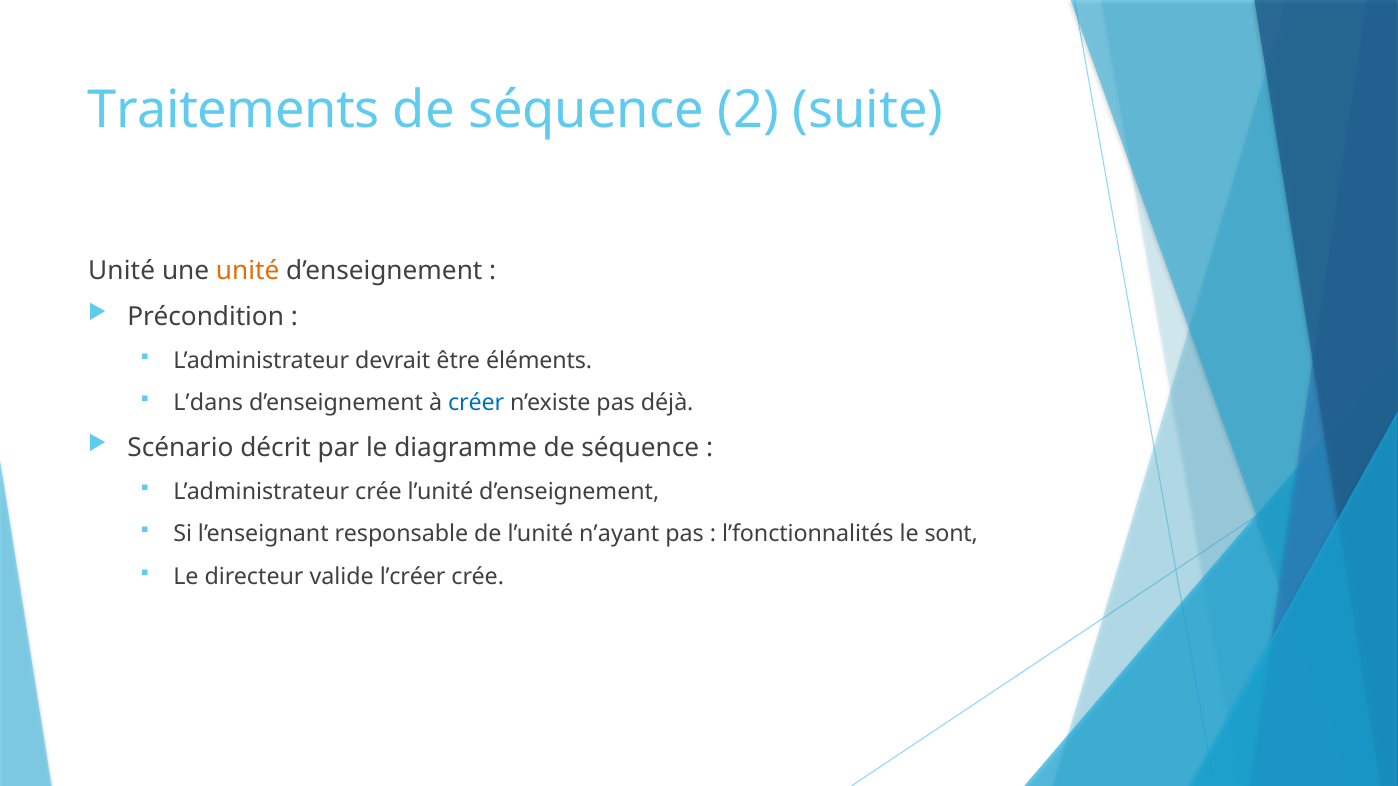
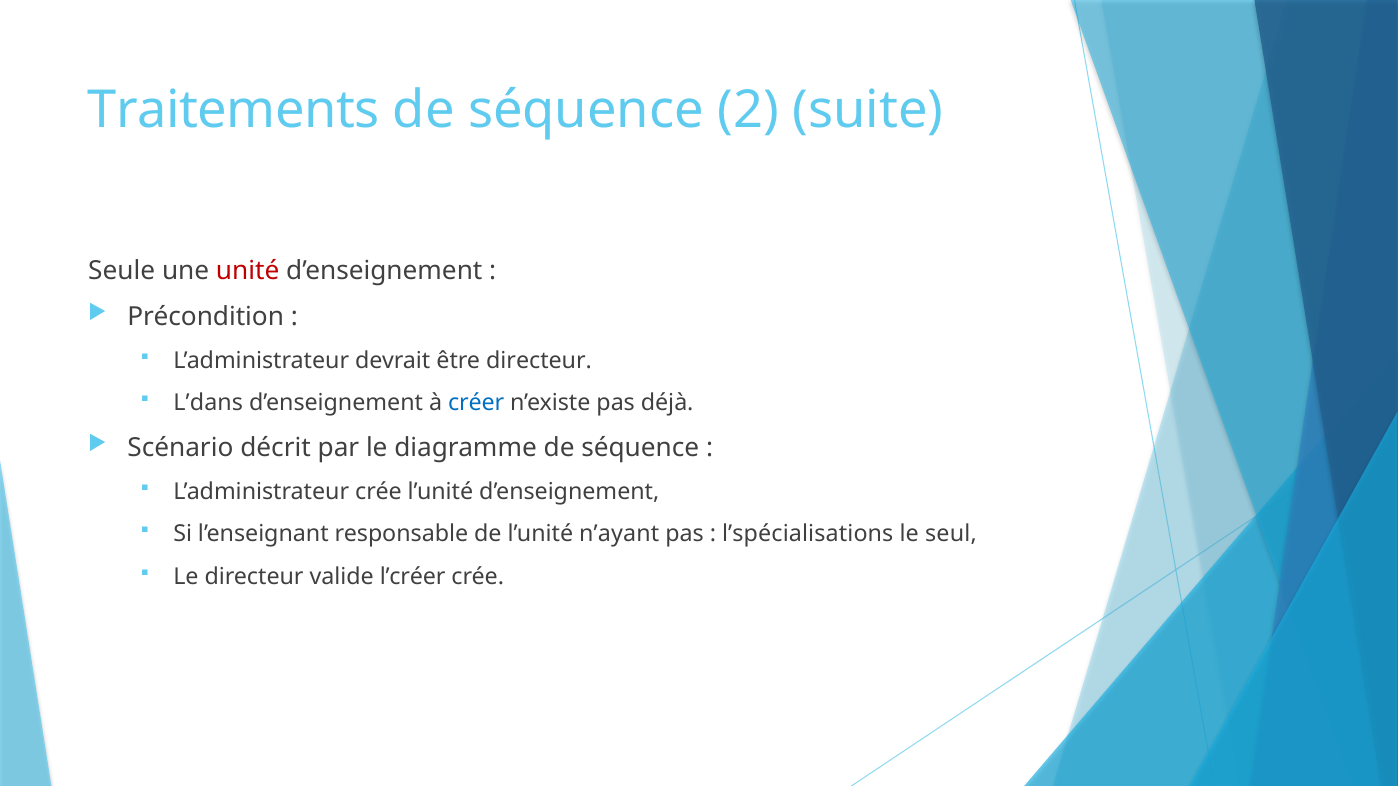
Unité at (122, 271): Unité -> Seule
unité at (248, 271) colour: orange -> red
être éléments: éléments -> directeur
l’fonctionnalités: l’fonctionnalités -> l’spécialisations
sont: sont -> seul
